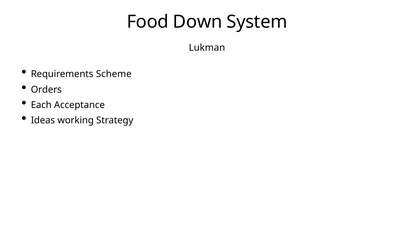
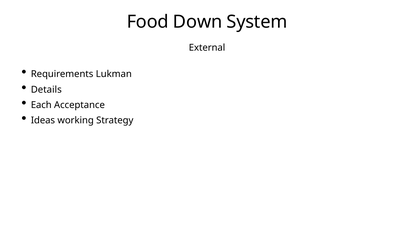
Lukman: Lukman -> External
Scheme: Scheme -> Lukman
Orders: Orders -> Details
